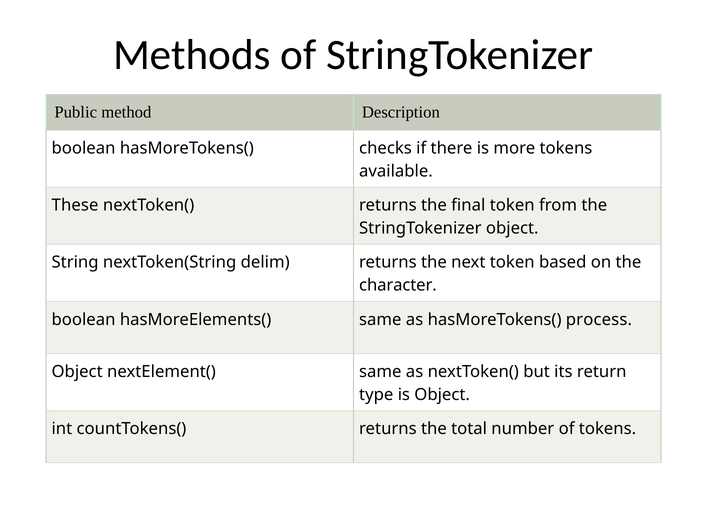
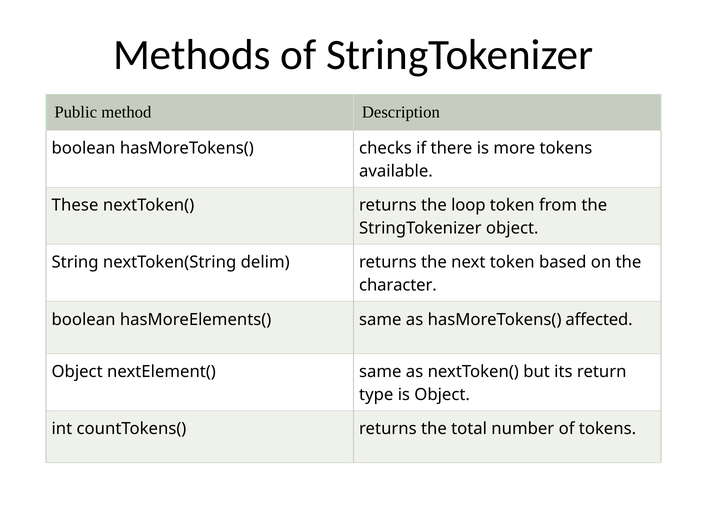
final: final -> loop
process: process -> affected
